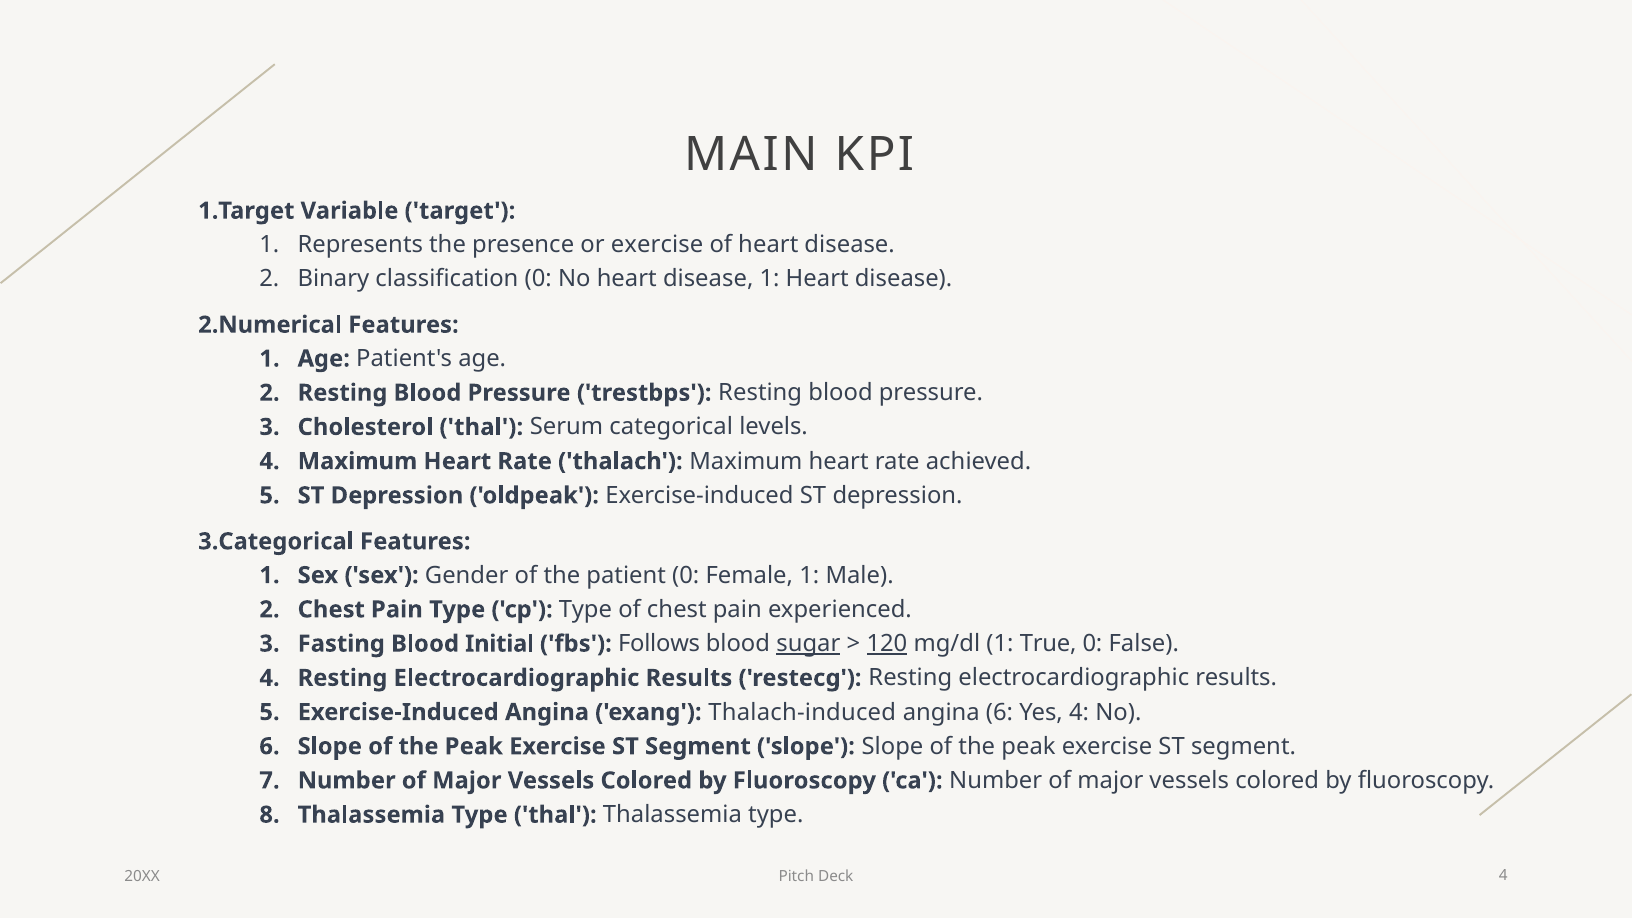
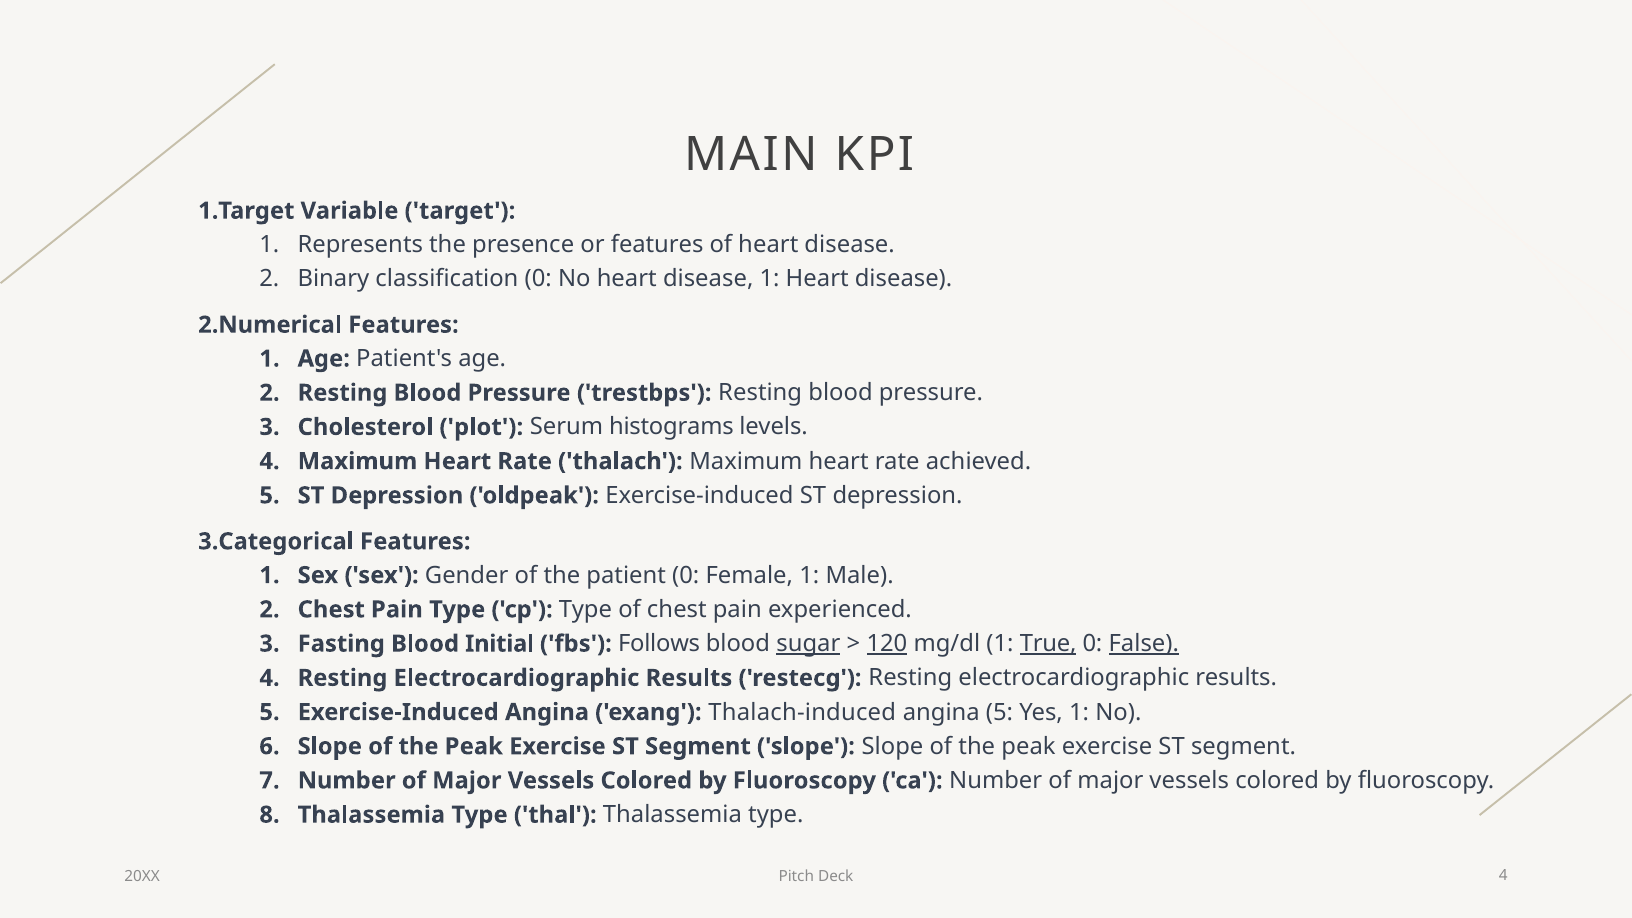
or exercise: exercise -> features
Cholesterol thal: thal -> plot
categorical: categorical -> histograms
True underline: none -> present
False underline: none -> present
angina 6: 6 -> 5
Yes 4: 4 -> 1
